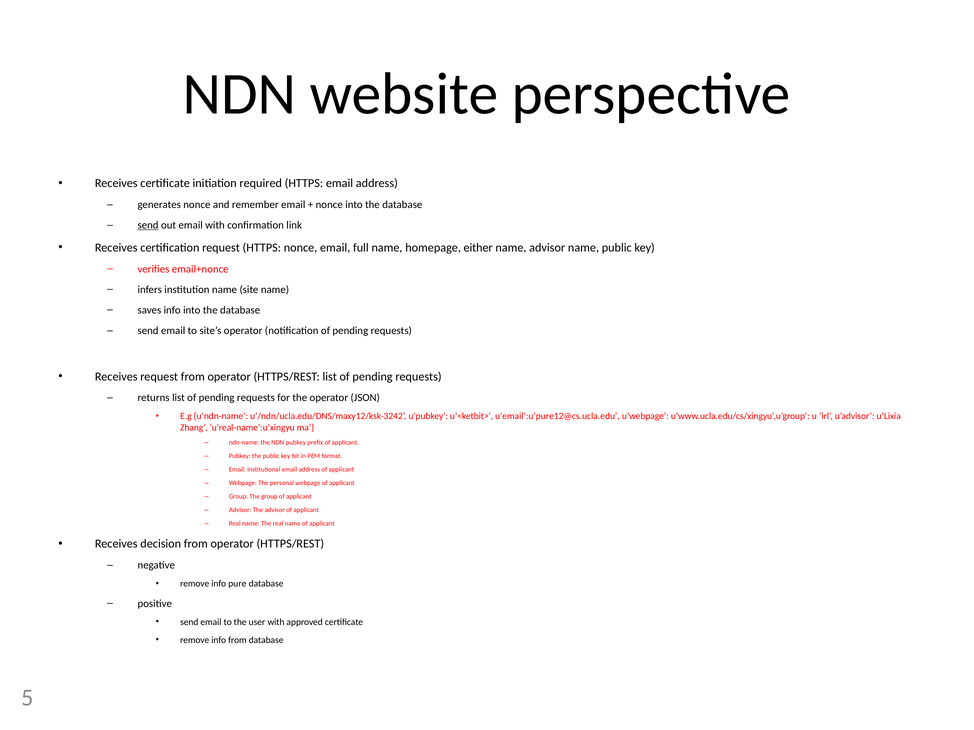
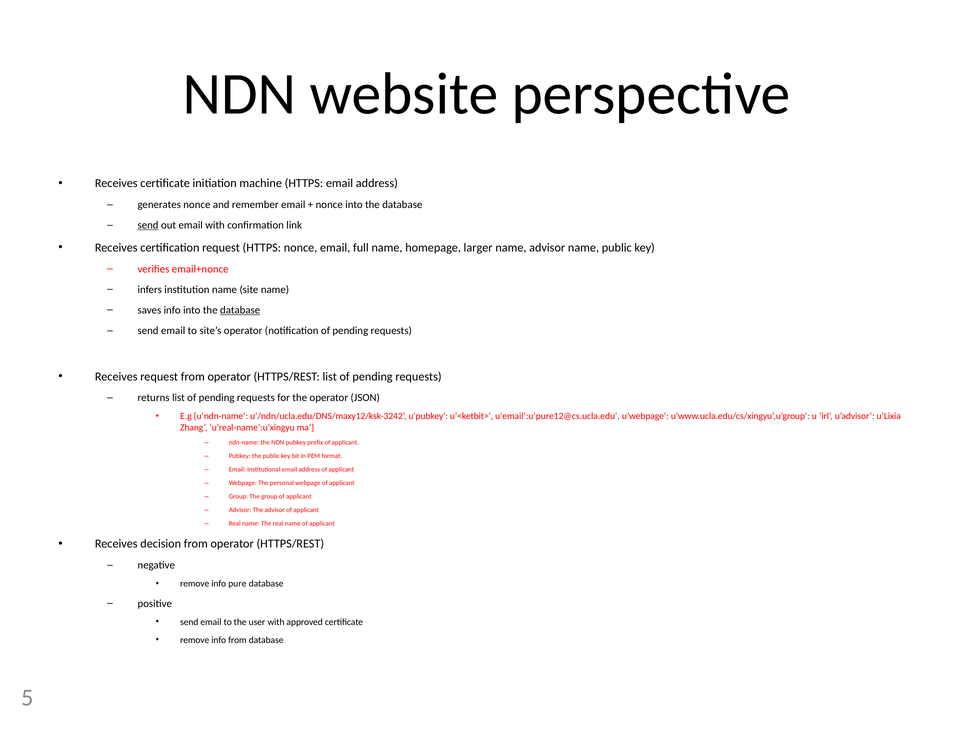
required: required -> machine
either: either -> larger
database at (240, 310) underline: none -> present
